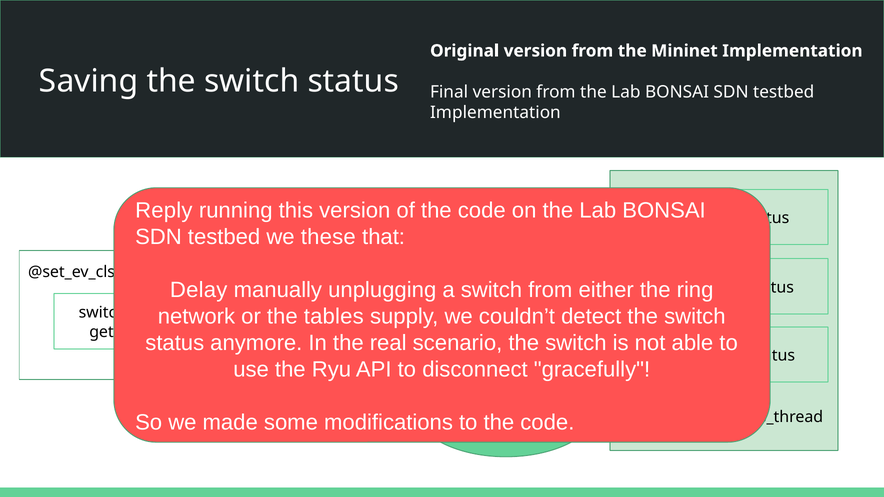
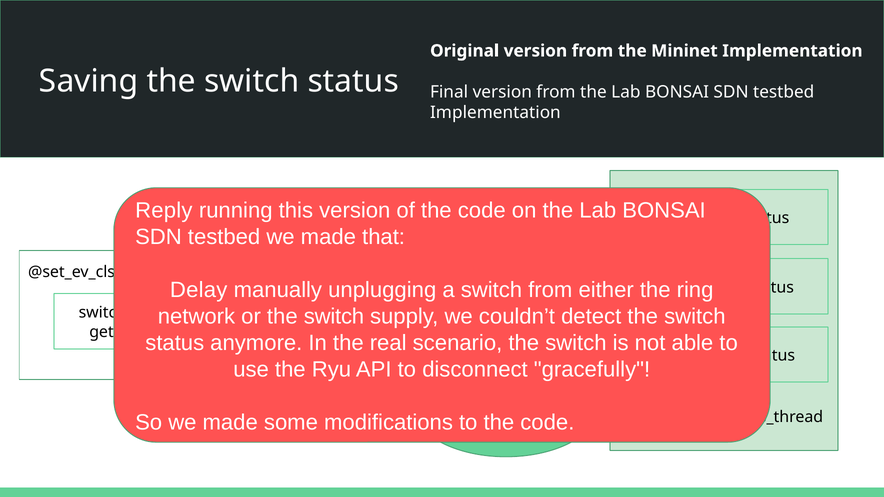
testbed we these: these -> made
or the tables: tables -> switch
